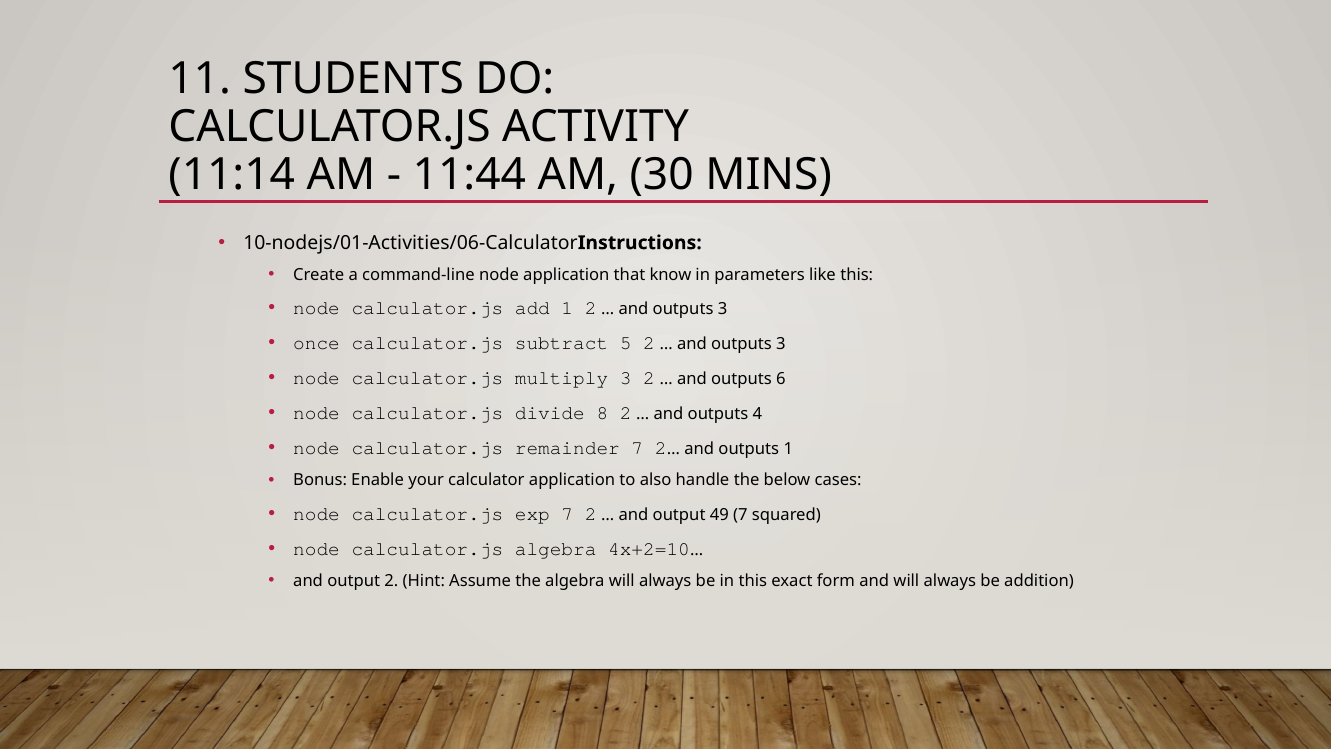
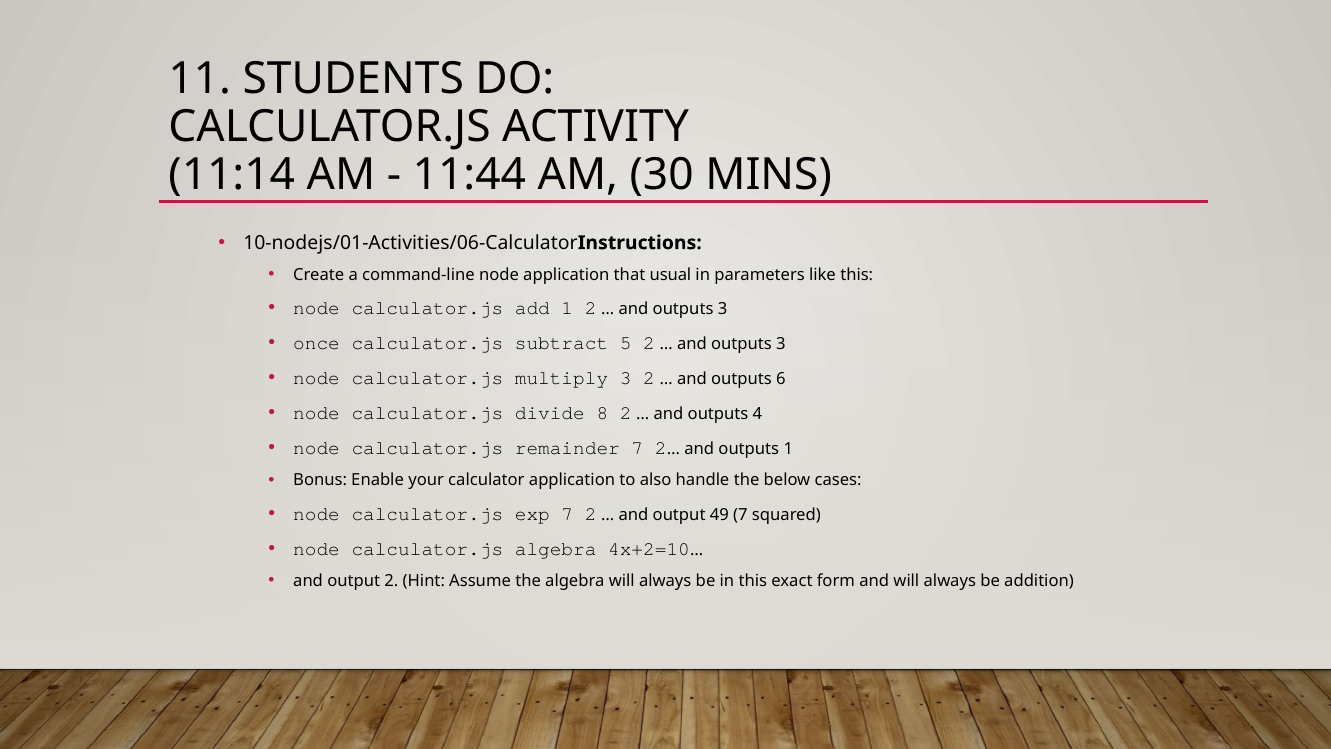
know: know -> usual
